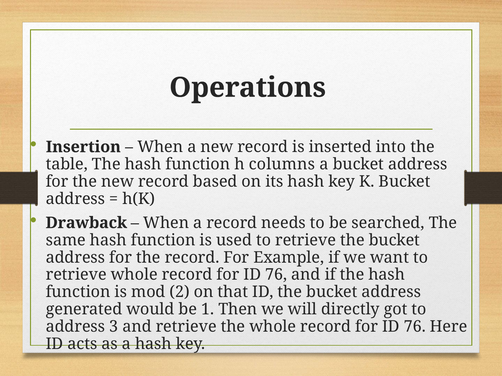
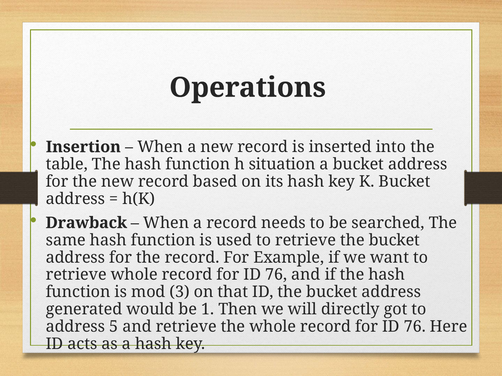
columns: columns -> situation
2: 2 -> 3
3: 3 -> 5
